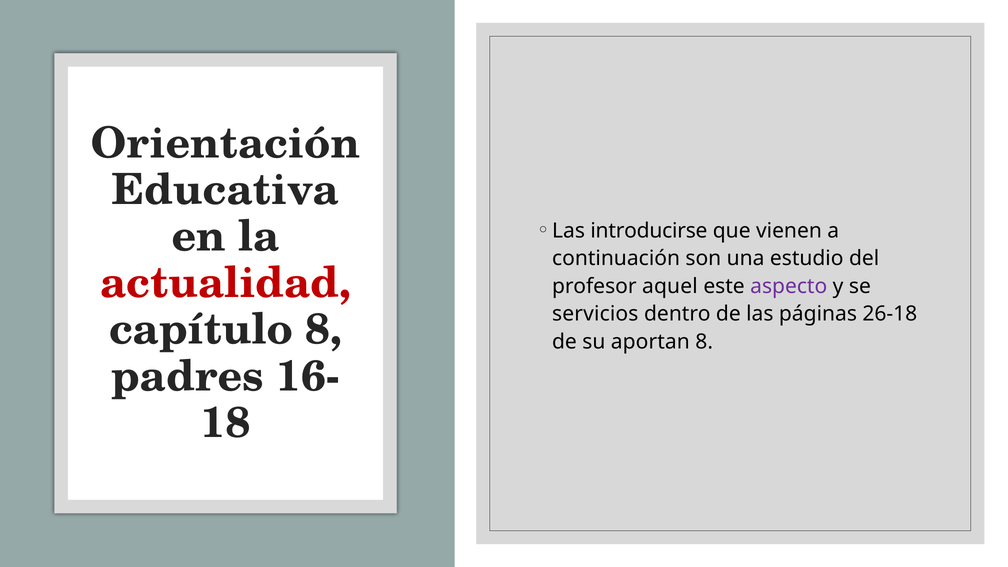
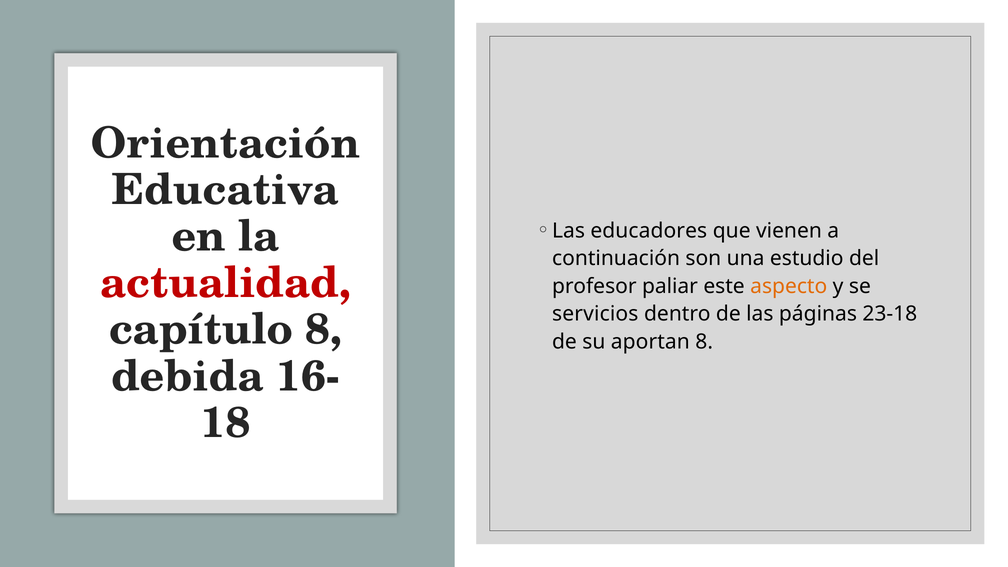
introducirse: introducirse -> educadores
aquel: aquel -> paliar
aspecto colour: purple -> orange
26-18: 26-18 -> 23-18
padres: padres -> debida
